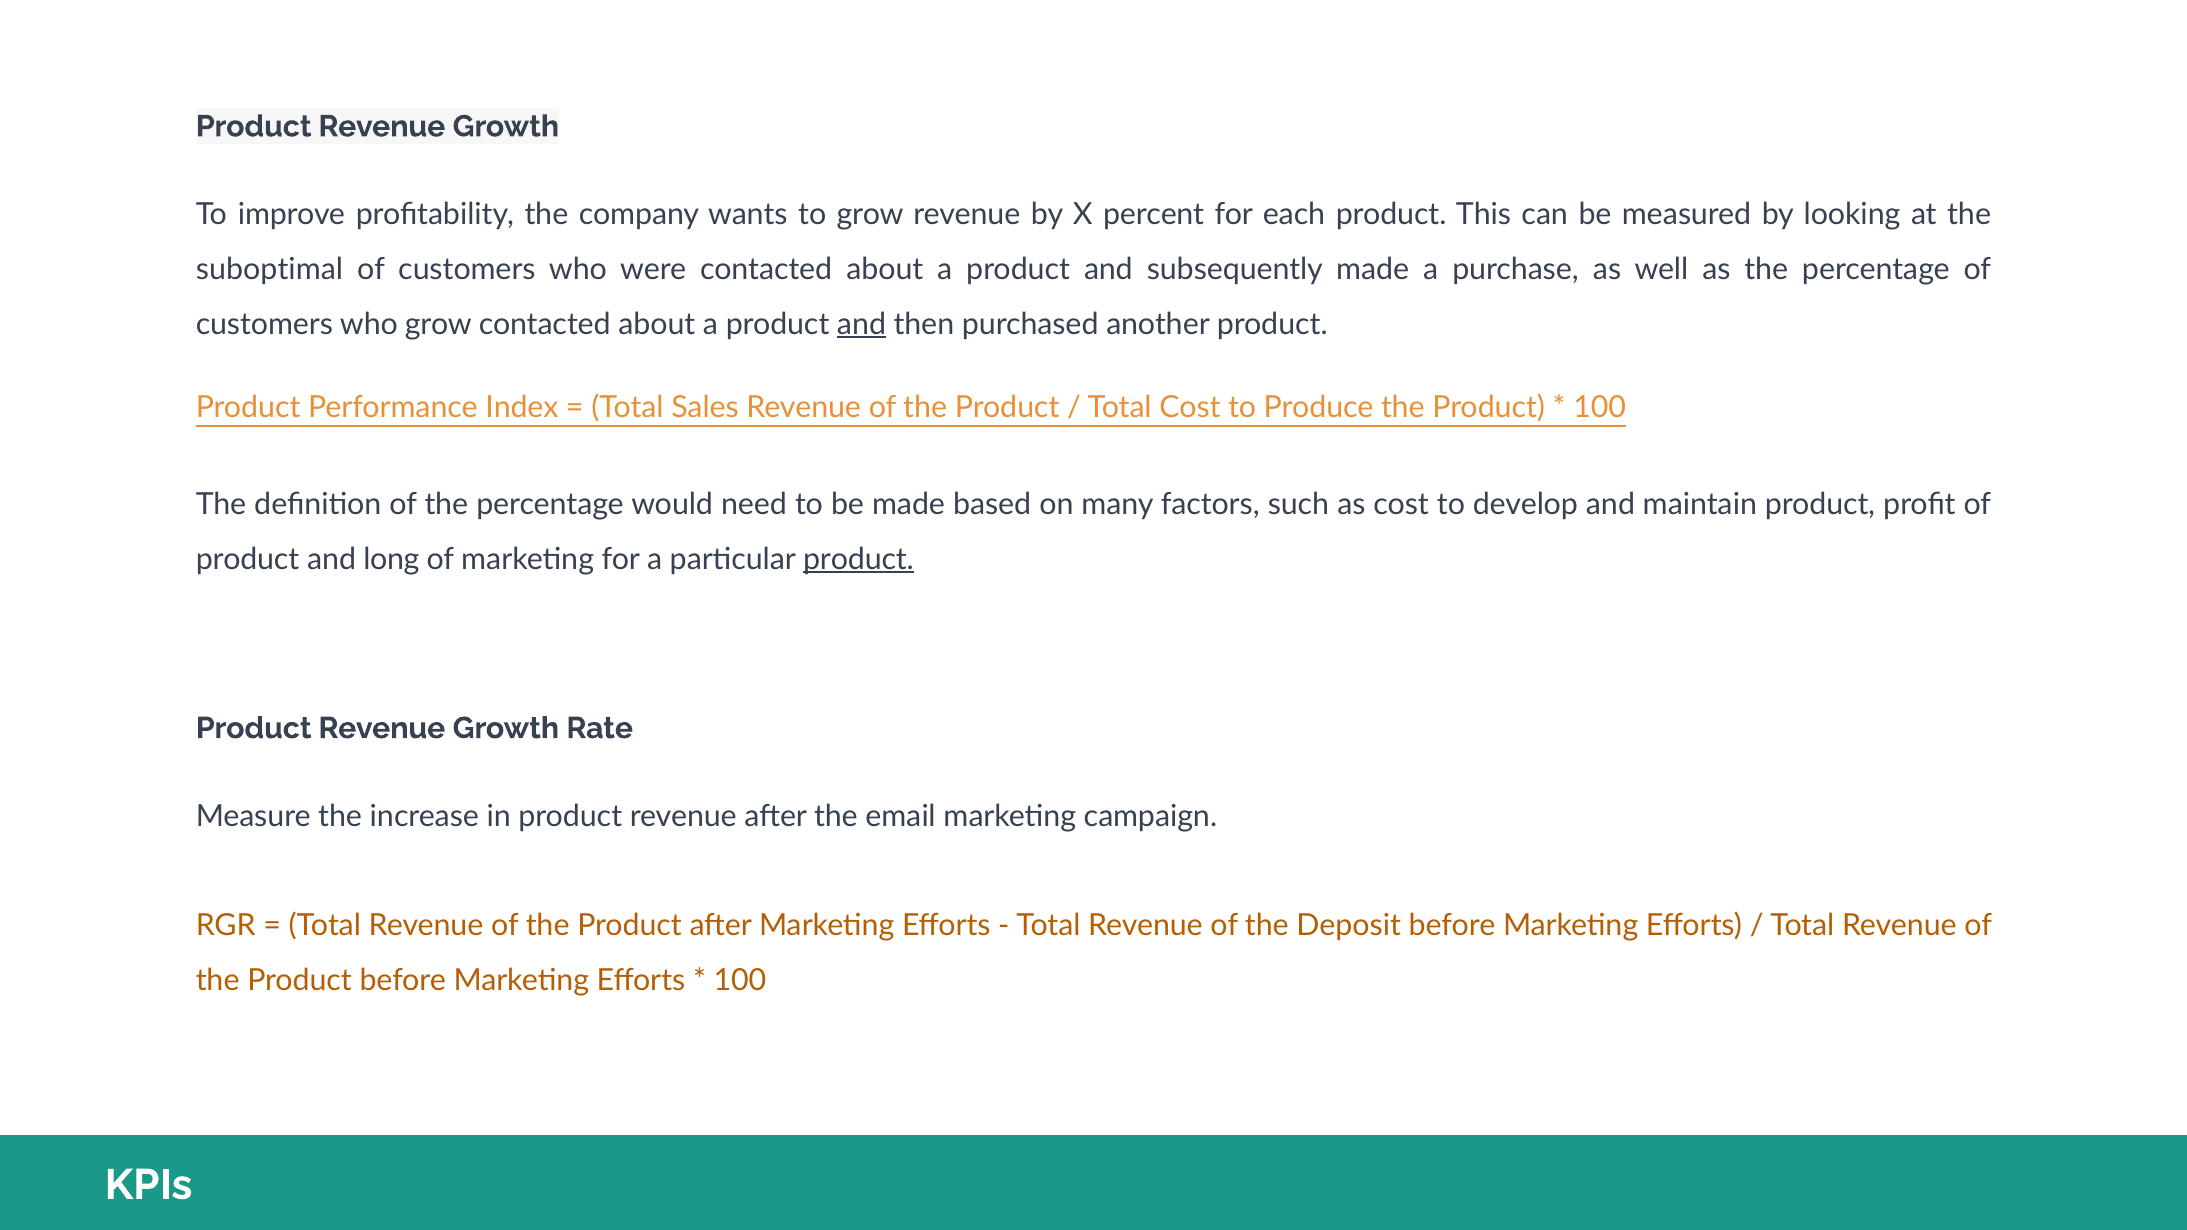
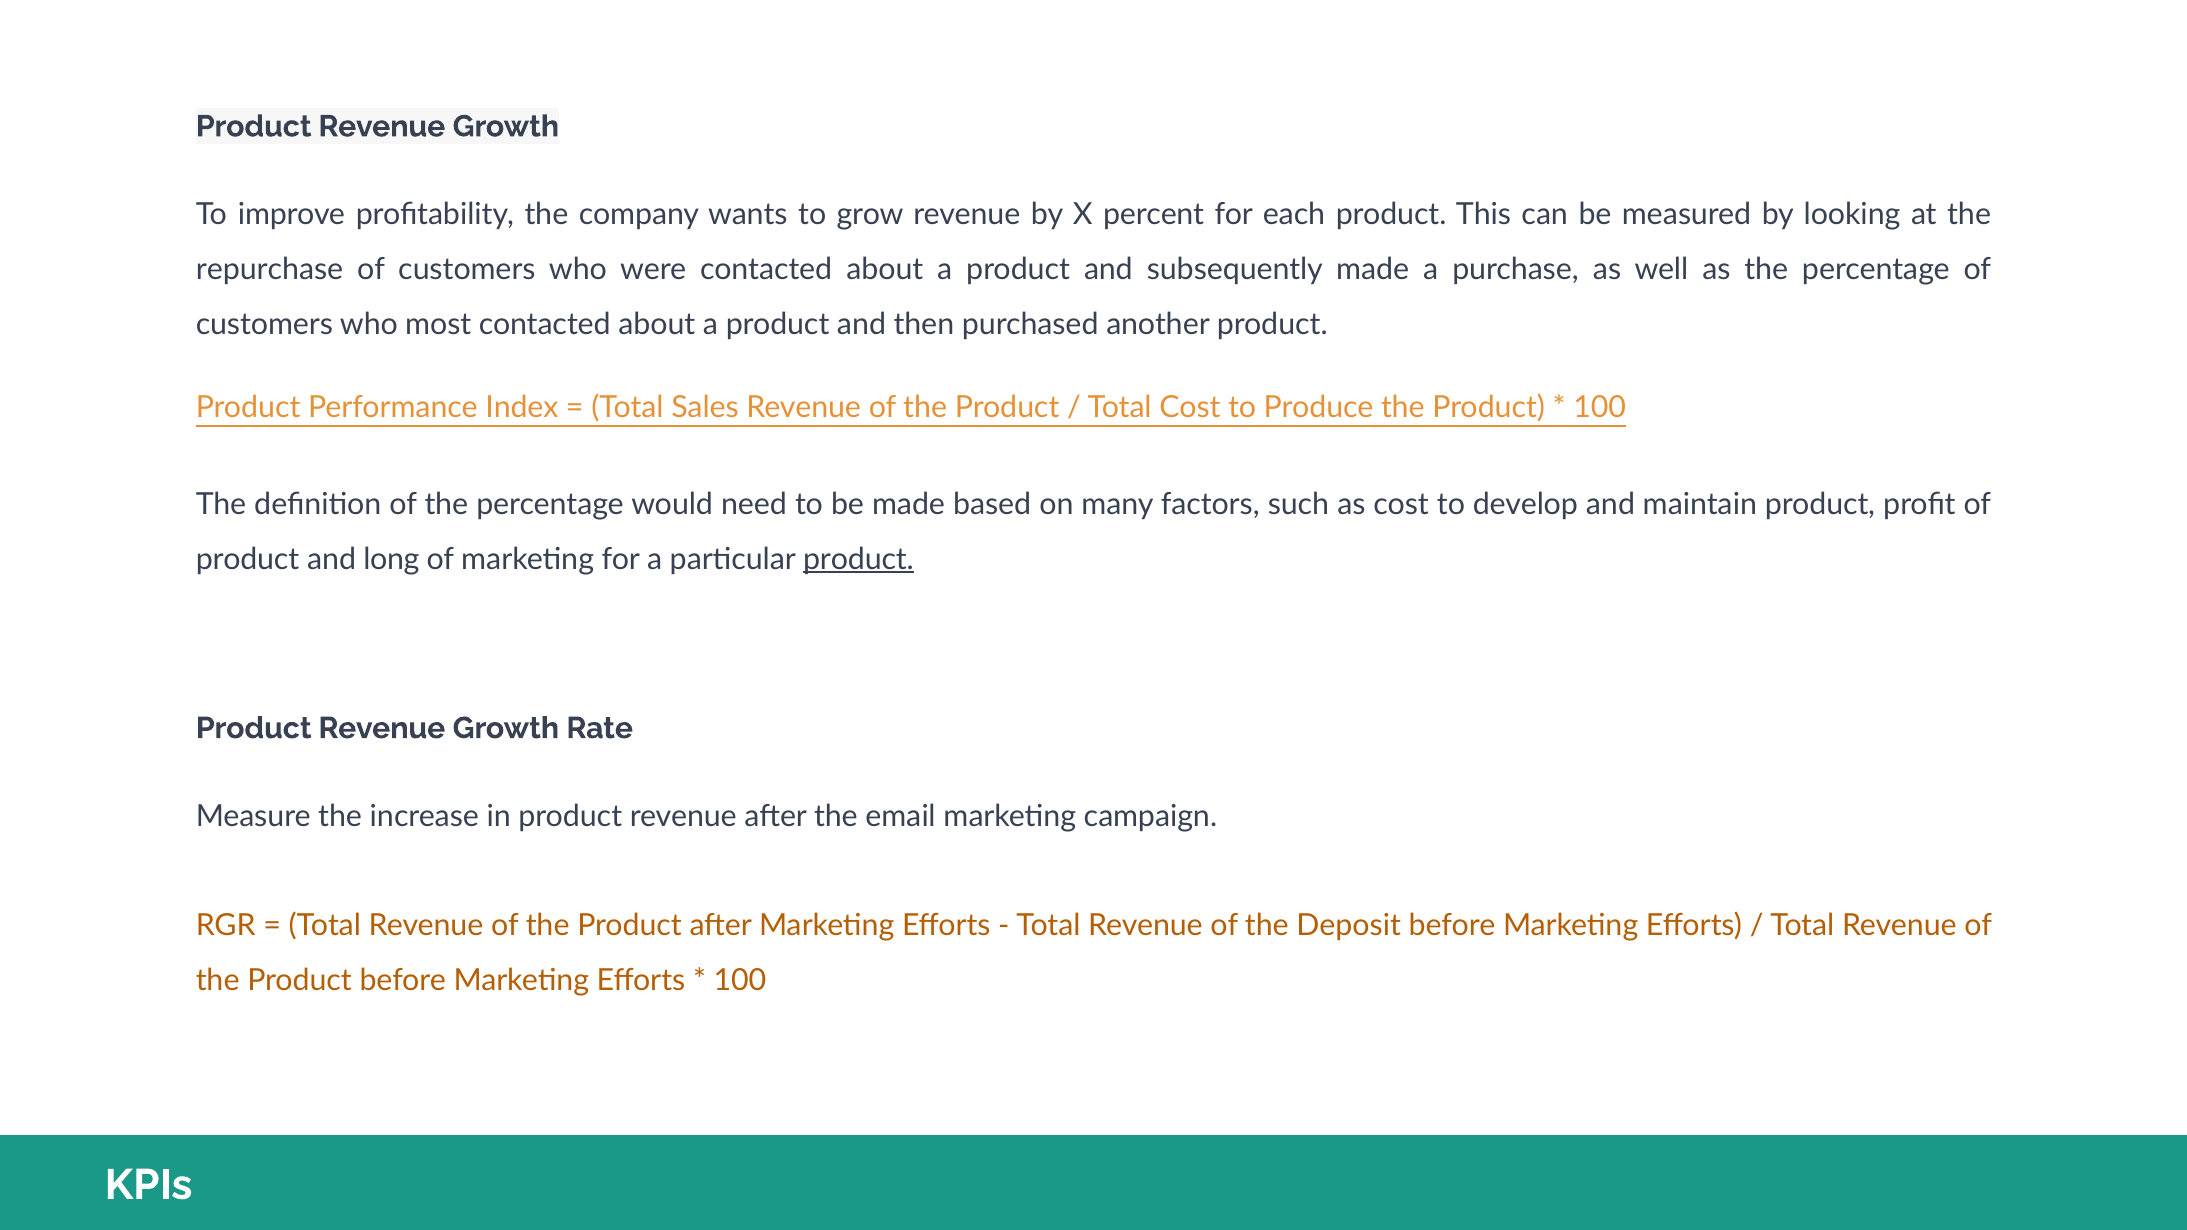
suboptimal: suboptimal -> repurchase
who grow: grow -> most
and at (862, 324) underline: present -> none
